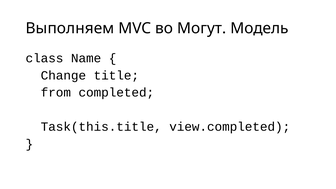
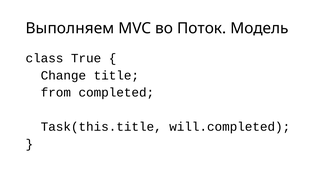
Могут: Могут -> Поток
Name: Name -> True
view.completed: view.completed -> will.completed
